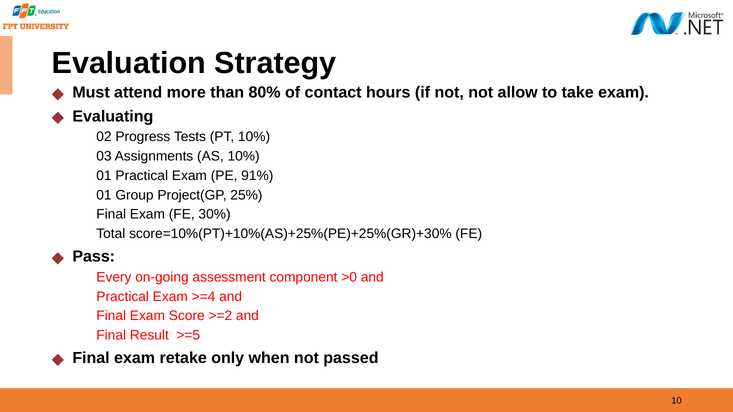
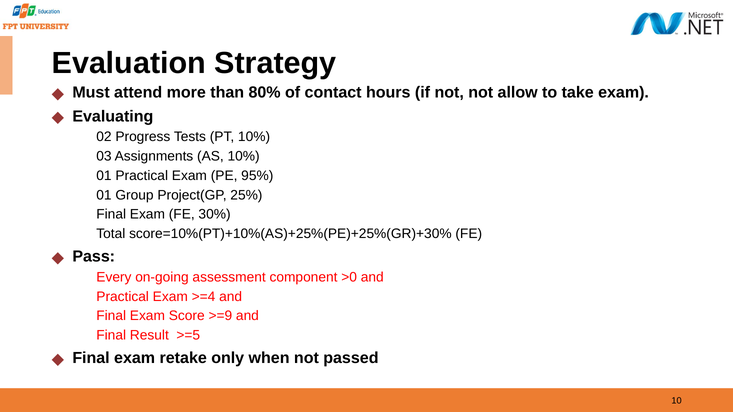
91%: 91% -> 95%
>=2: >=2 -> >=9
